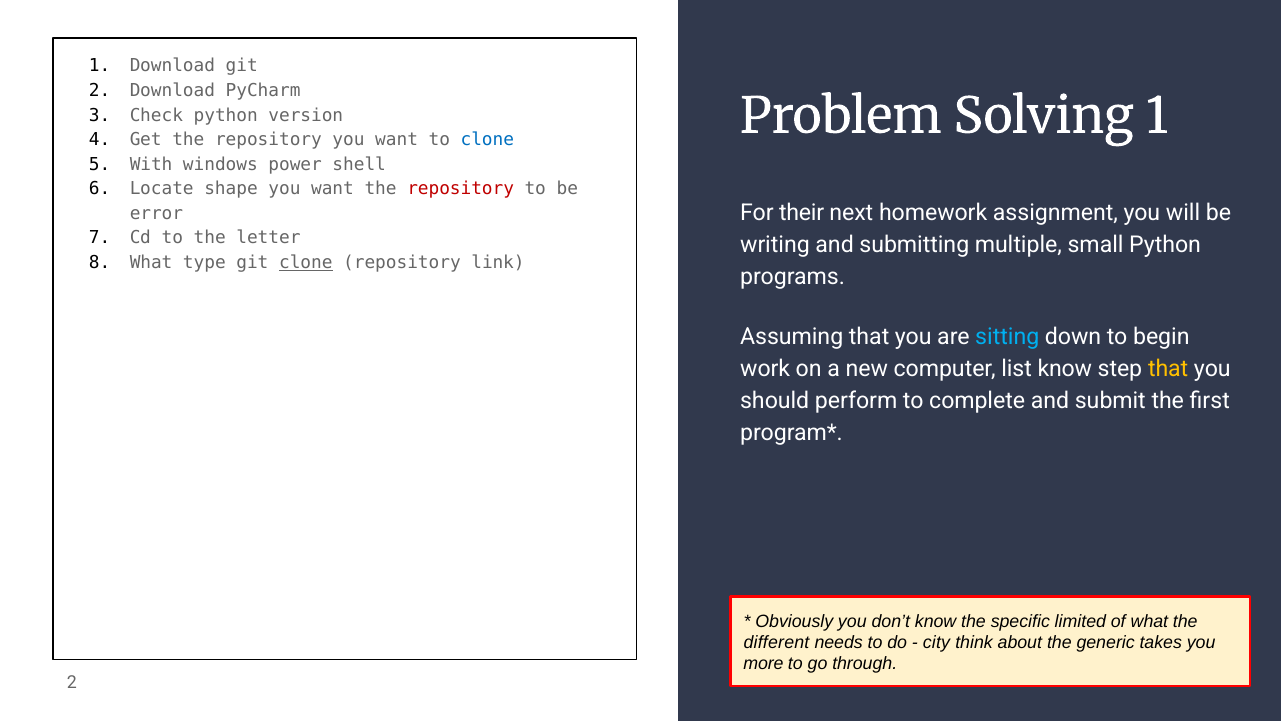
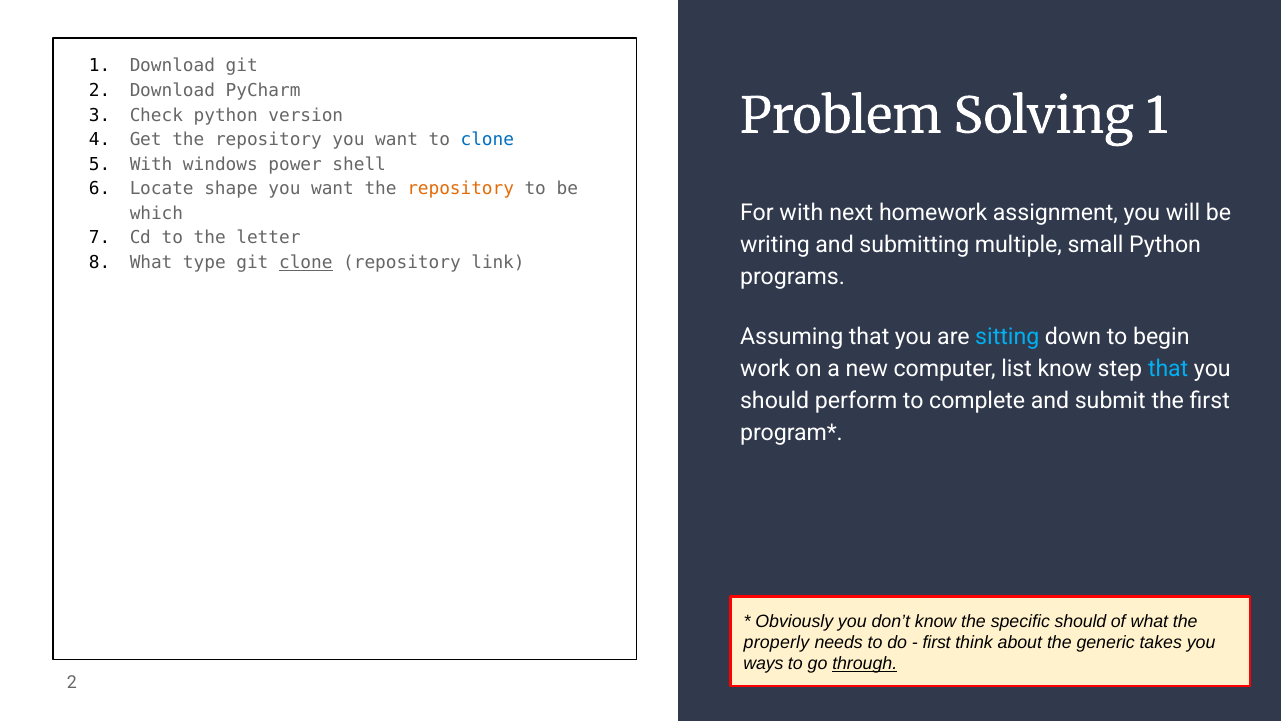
repository at (461, 189) colour: red -> orange
For their: their -> with
error: error -> which
that at (1168, 369) colour: yellow -> light blue
specific limited: limited -> should
different: different -> properly
city at (937, 642): city -> first
more: more -> ways
through underline: none -> present
